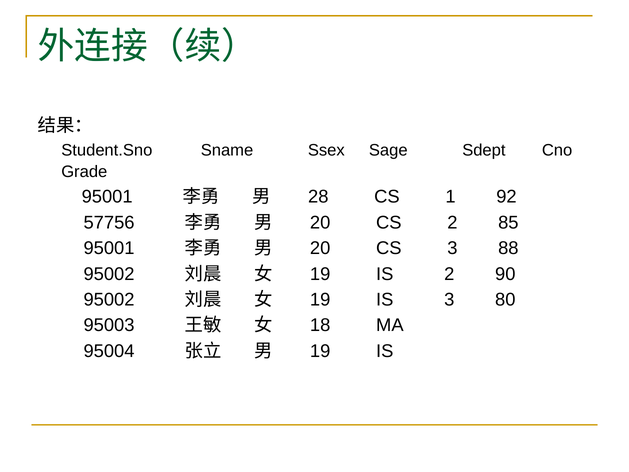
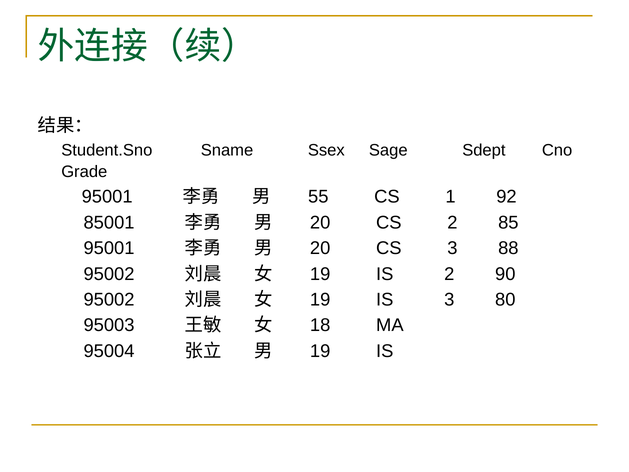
28: 28 -> 55
57756: 57756 -> 85001
